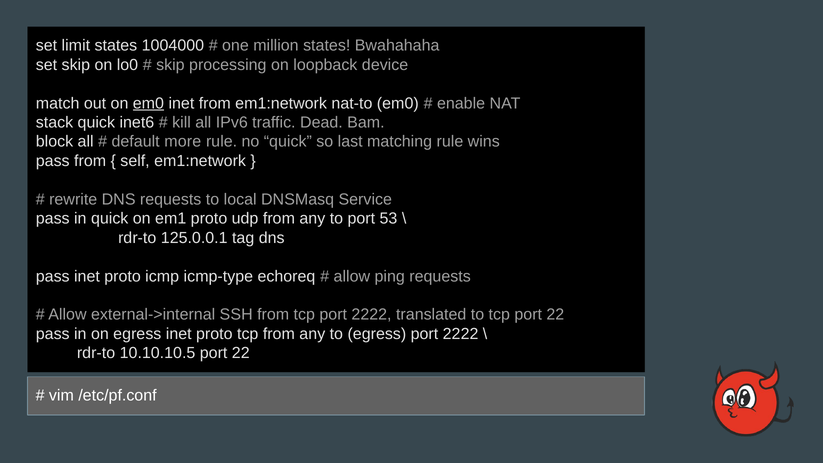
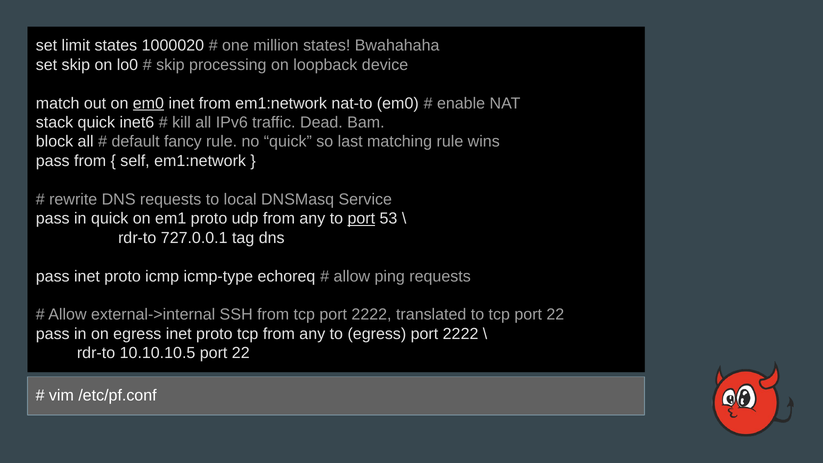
1004000: 1004000 -> 1000020
more: more -> fancy
port at (361, 219) underline: none -> present
125.0.0.1: 125.0.0.1 -> 727.0.0.1
